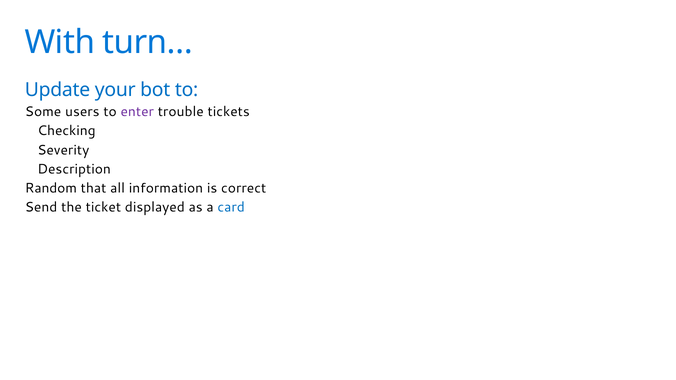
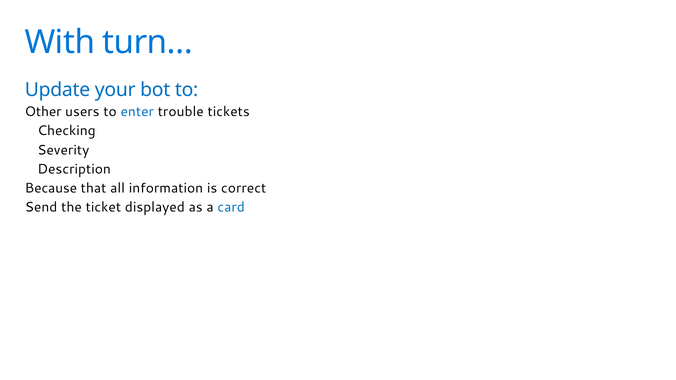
Some: Some -> Other
enter colour: purple -> blue
Random: Random -> Because
